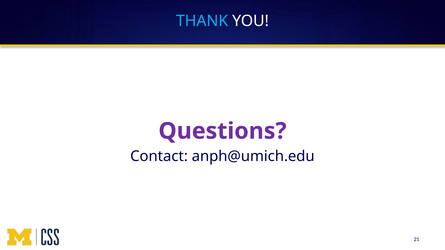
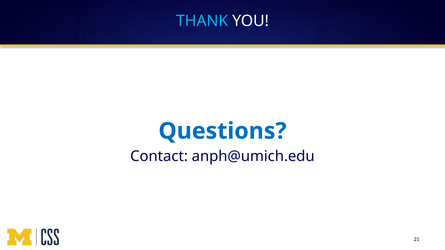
Questions colour: purple -> blue
